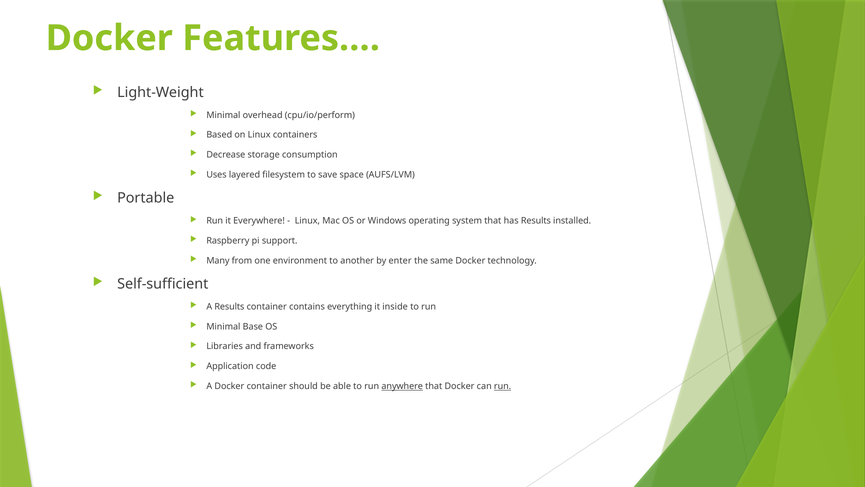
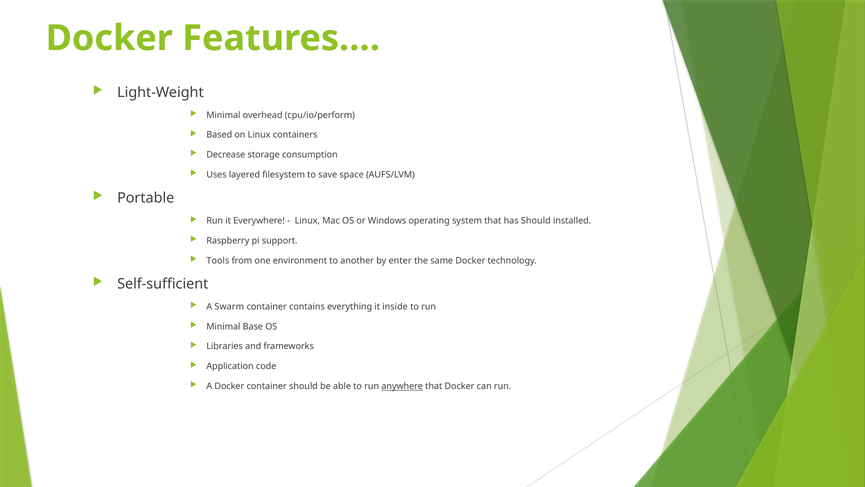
has Results: Results -> Should
Many: Many -> Tools
A Results: Results -> Swarm
run at (503, 386) underline: present -> none
